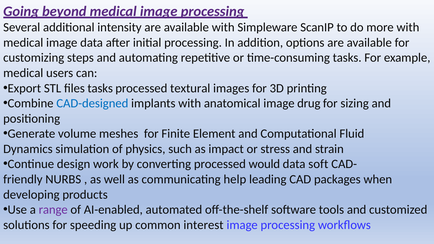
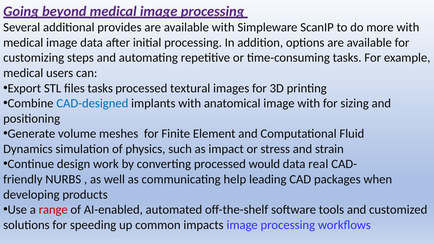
intensity: intensity -> provides
image drug: drug -> with
soft: soft -> real
range colour: purple -> red
interest: interest -> impacts
